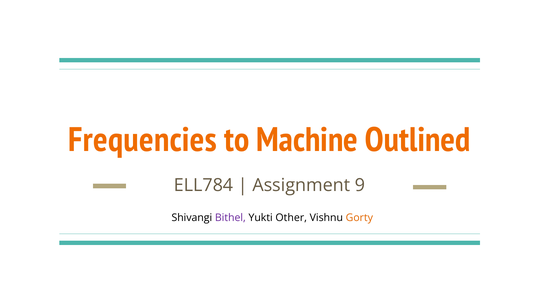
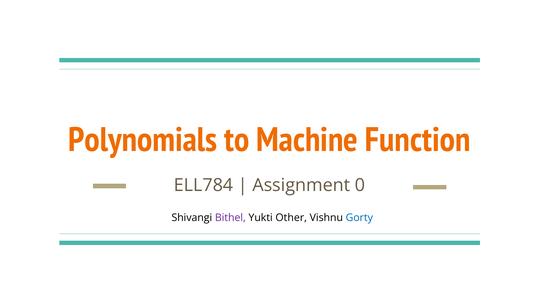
Frequencies: Frequencies -> Polynomials
Outlined: Outlined -> Function
9: 9 -> 0
Gorty colour: orange -> blue
